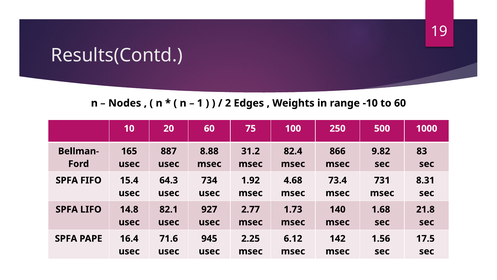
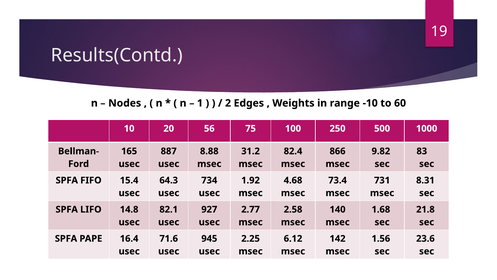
20 60: 60 -> 56
1.73: 1.73 -> 2.58
17.5: 17.5 -> 23.6
